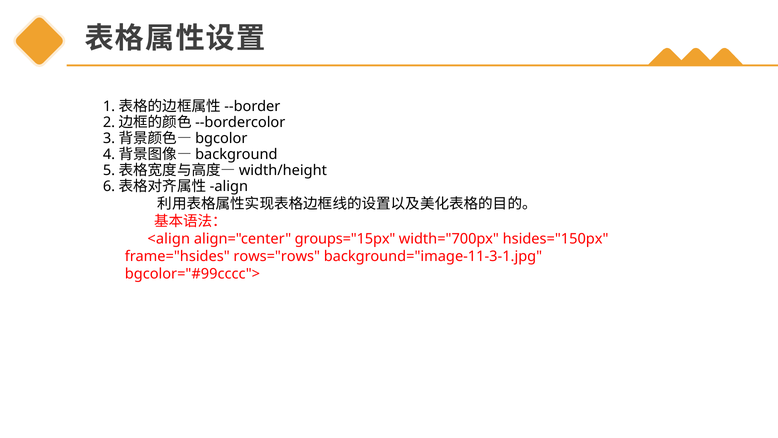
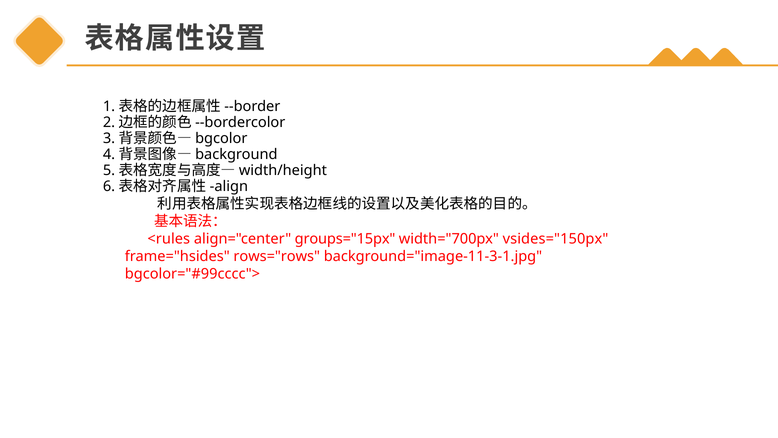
<align: <align -> <rules
hsides="150px: hsides="150px -> vsides="150px
